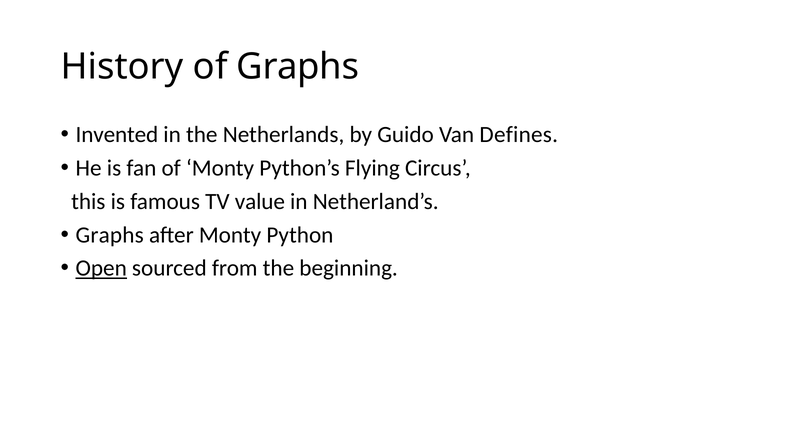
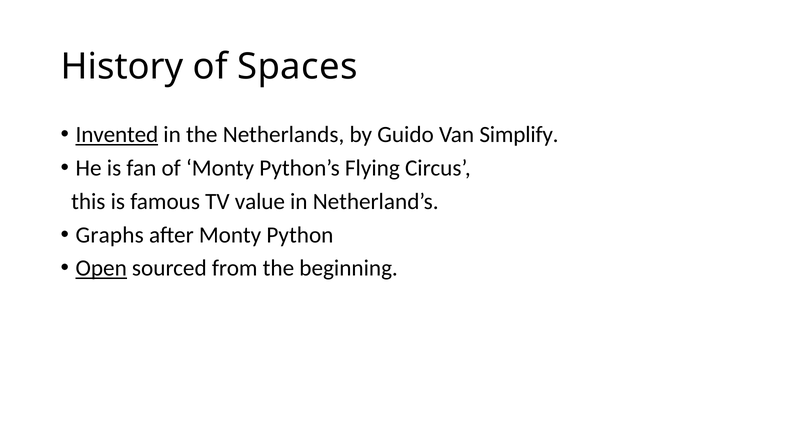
of Graphs: Graphs -> Spaces
Invented underline: none -> present
Defines: Defines -> Simplify
